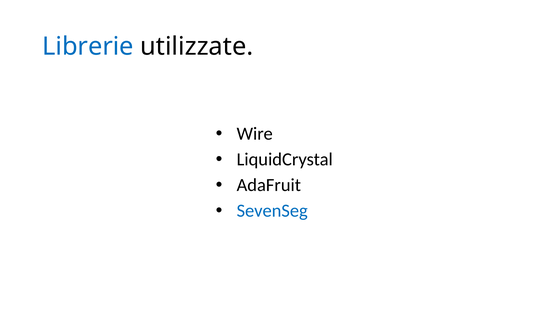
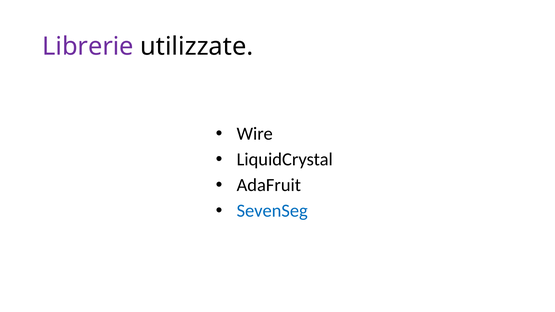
Librerie colour: blue -> purple
